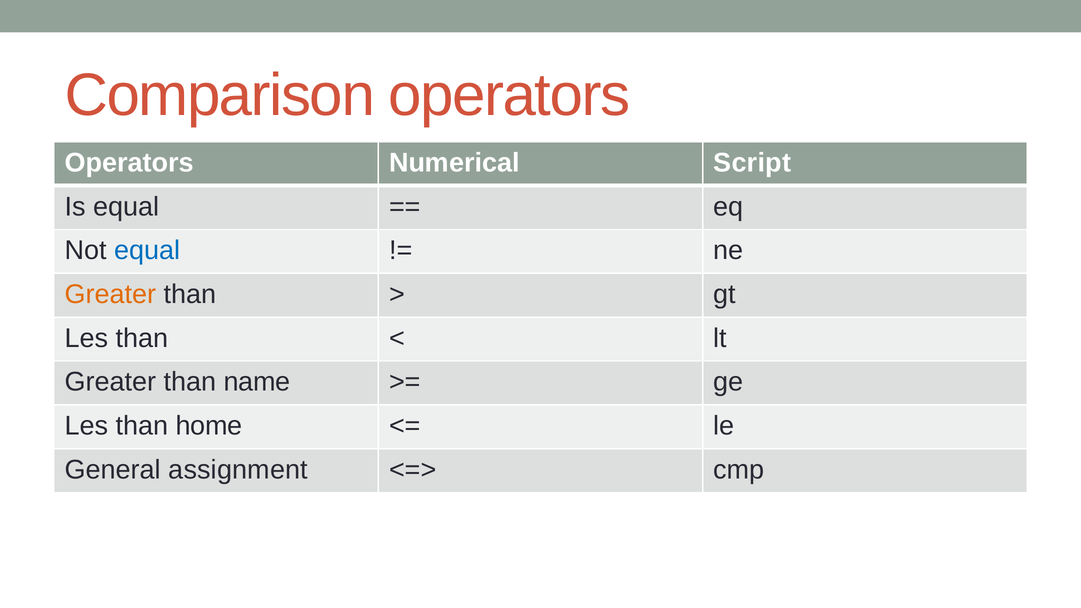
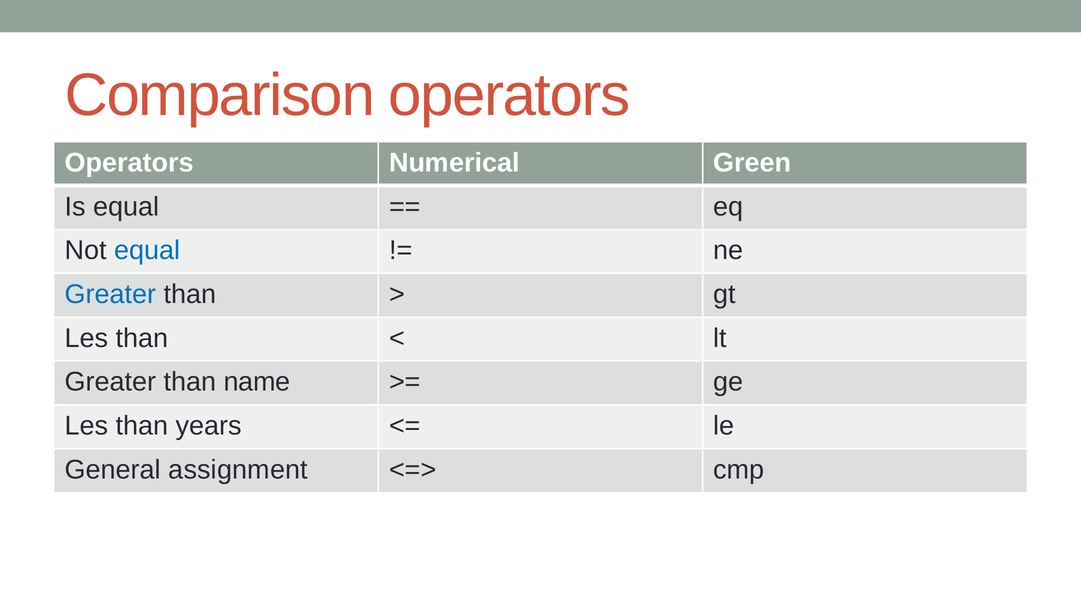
Script: Script -> Green
Greater at (111, 294) colour: orange -> blue
home: home -> years
